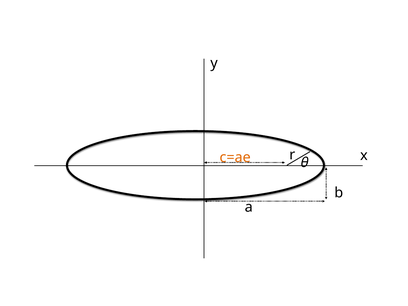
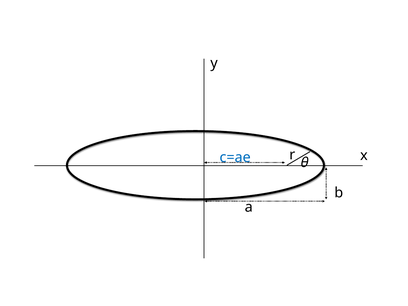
c=ae colour: orange -> blue
